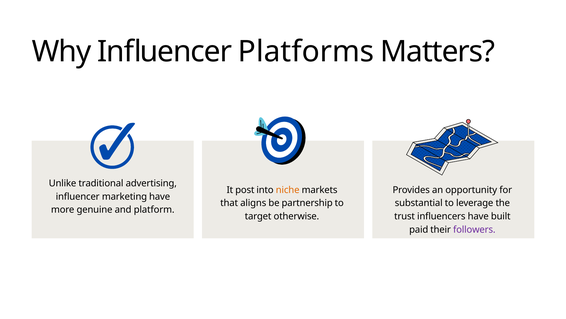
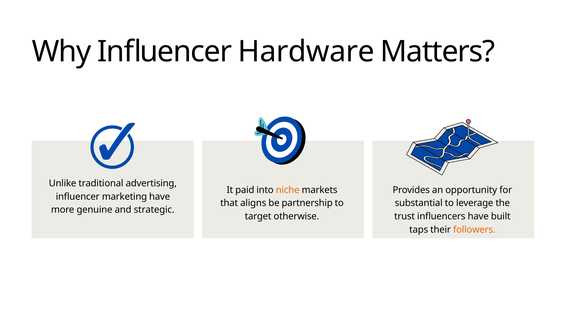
Platforms: Platforms -> Hardware
post: post -> paid
platform: platform -> strategic
paid: paid -> taps
followers colour: purple -> orange
